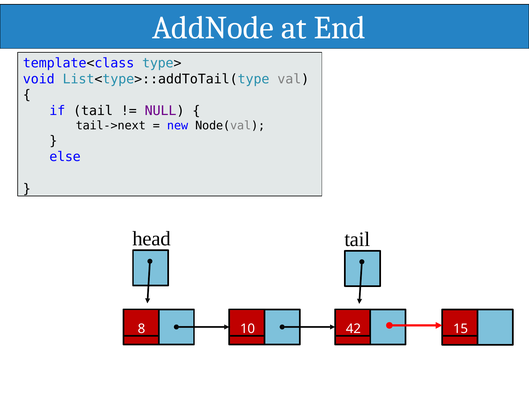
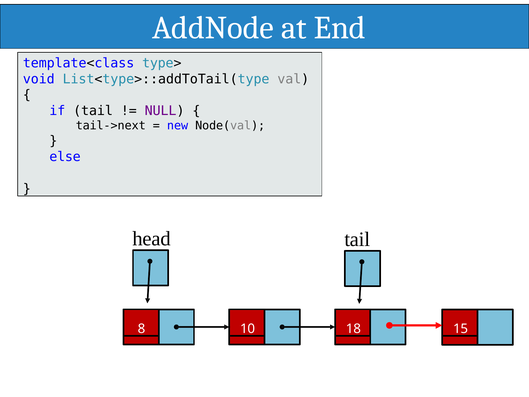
42: 42 -> 18
